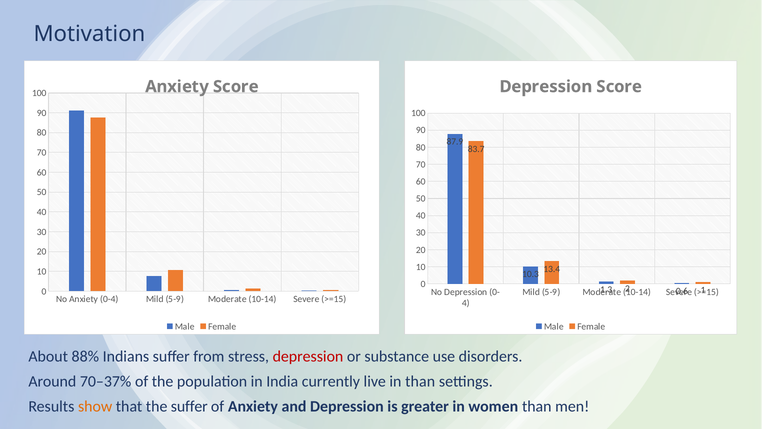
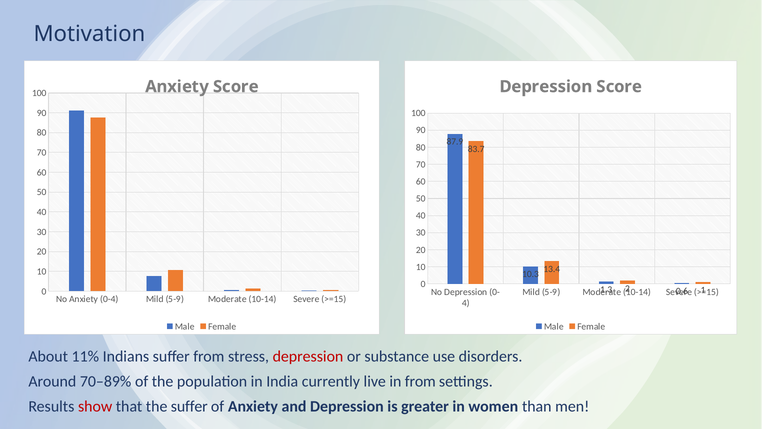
88%: 88% -> 11%
70–37%: 70–37% -> 70–89%
in than: than -> from
show colour: orange -> red
